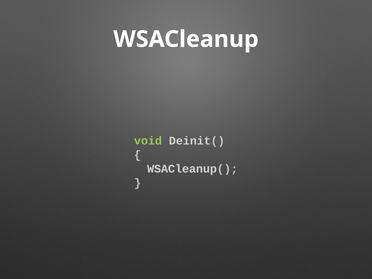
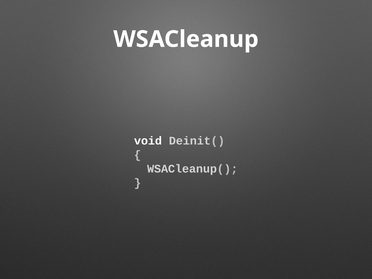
void colour: light green -> white
